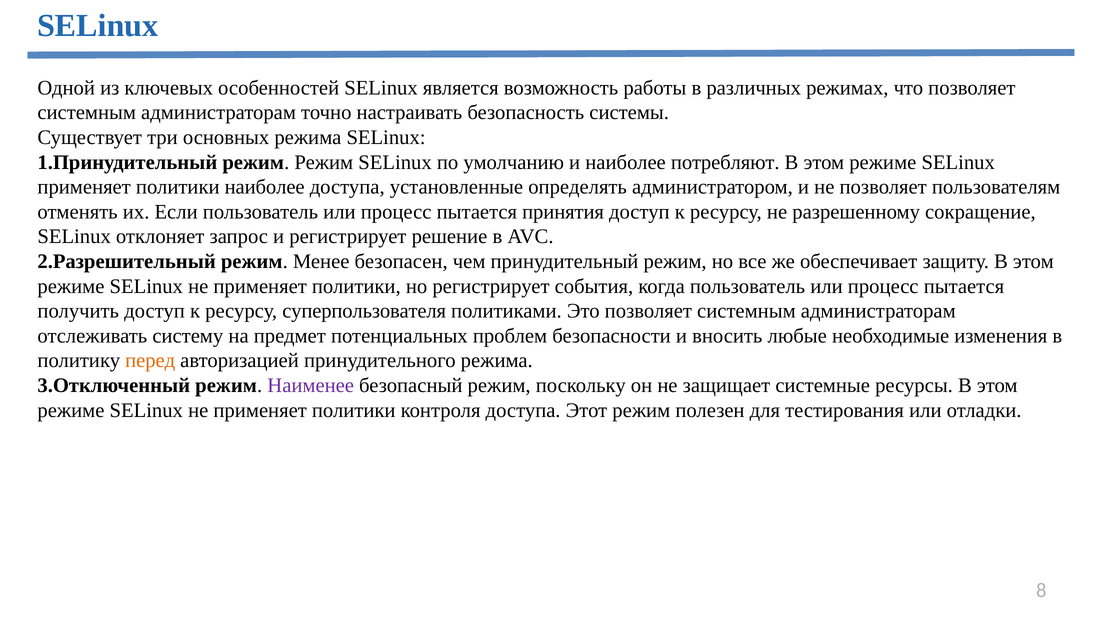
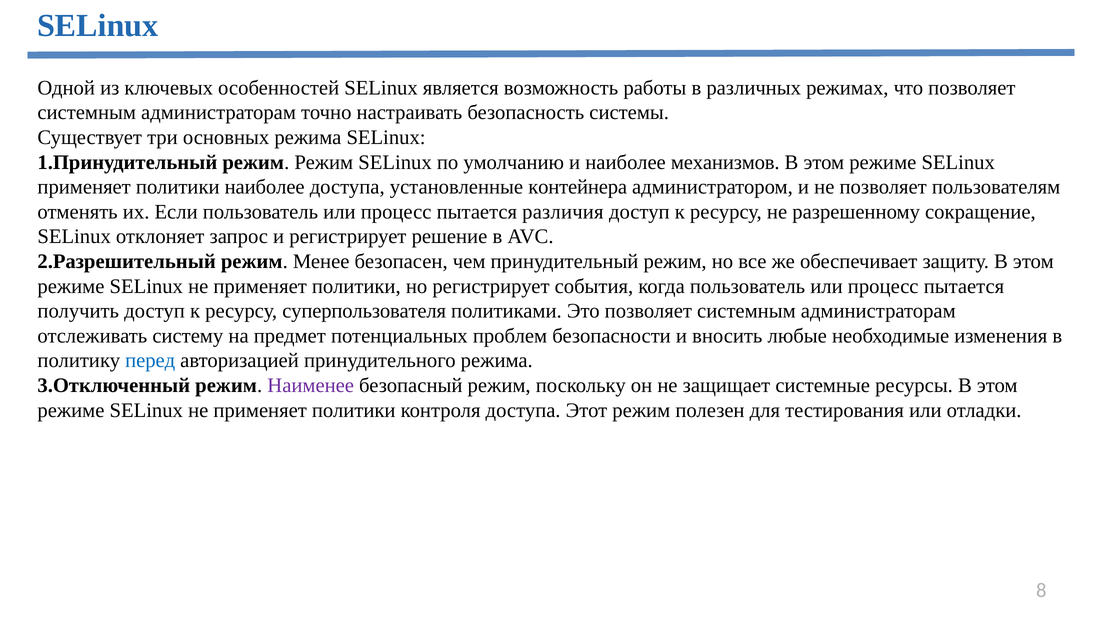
потребляют: потребляют -> механизмов
определять: определять -> контейнера
принятия: принятия -> различия
перед colour: orange -> blue
